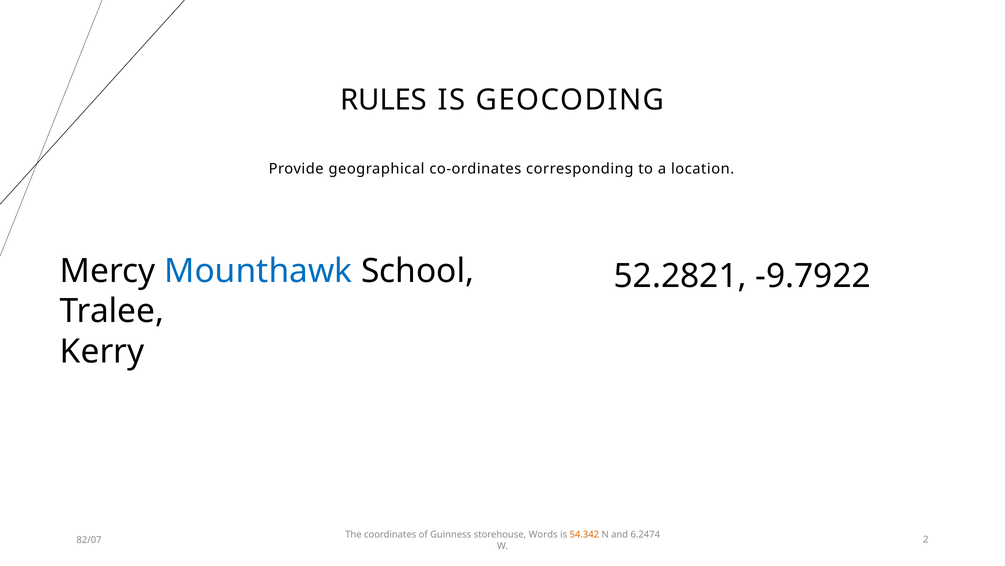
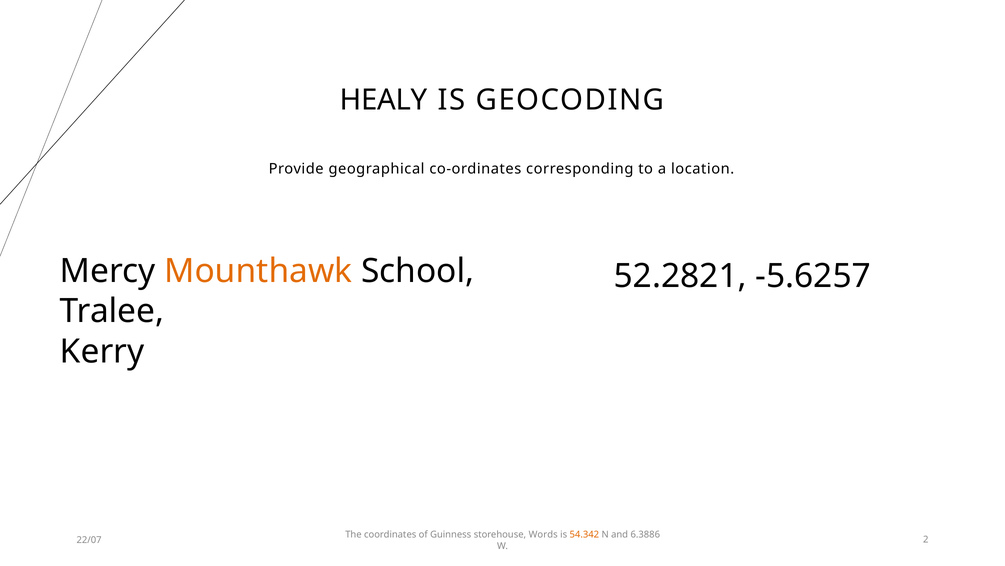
RULES: RULES -> HEALY
Mounthawk colour: blue -> orange
-9.7922: -9.7922 -> -5.6257
6.2474: 6.2474 -> 6.3886
82/07: 82/07 -> 22/07
